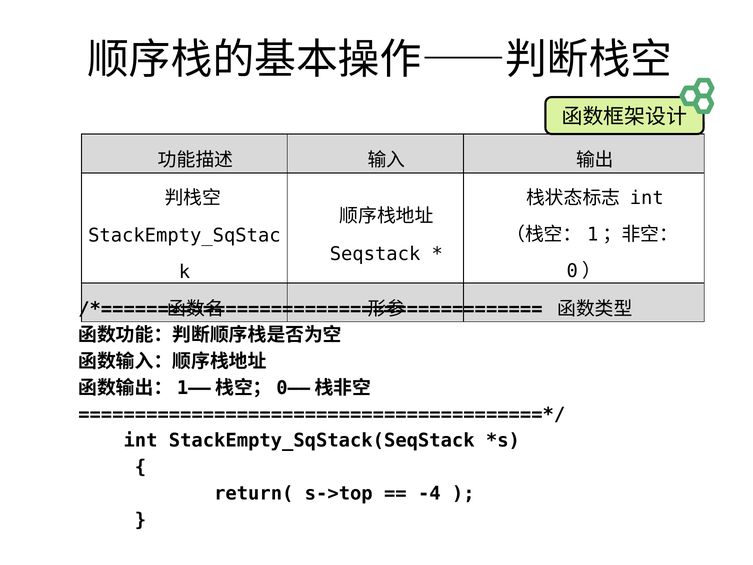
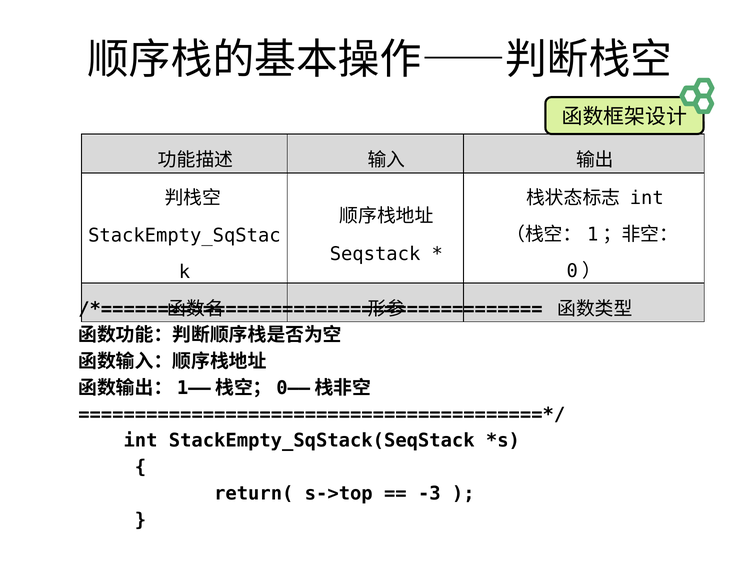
-4: -4 -> -3
